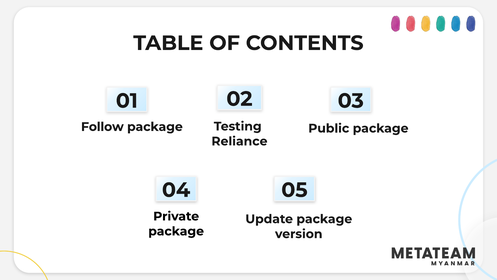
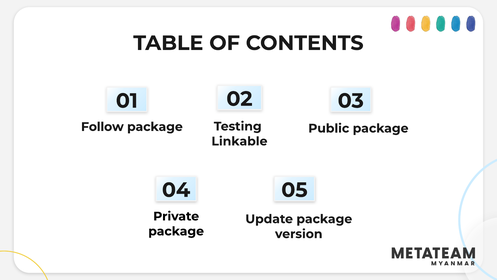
Reliance: Reliance -> Linkable
